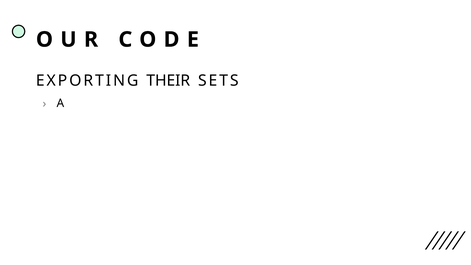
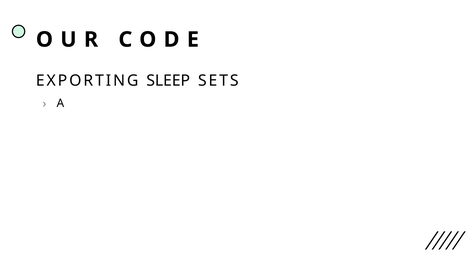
THEIR: THEIR -> SLEEP
